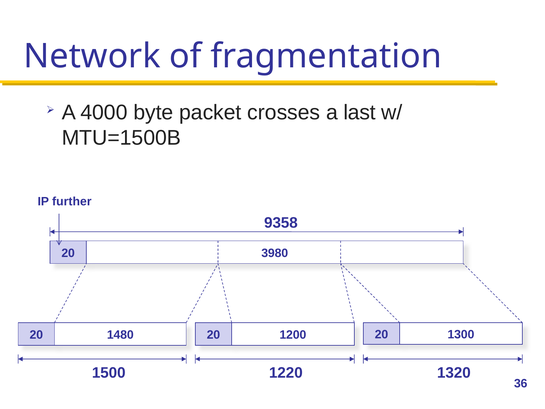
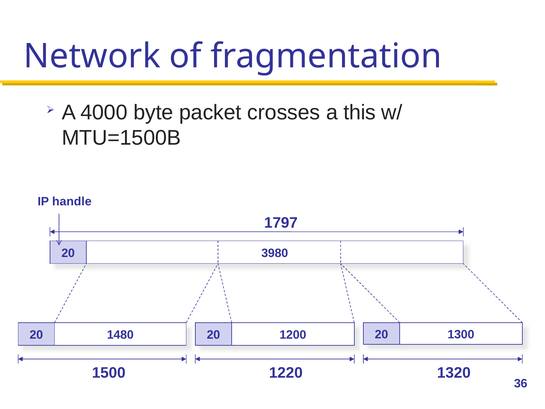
last: last -> this
further: further -> handle
9358: 9358 -> 1797
